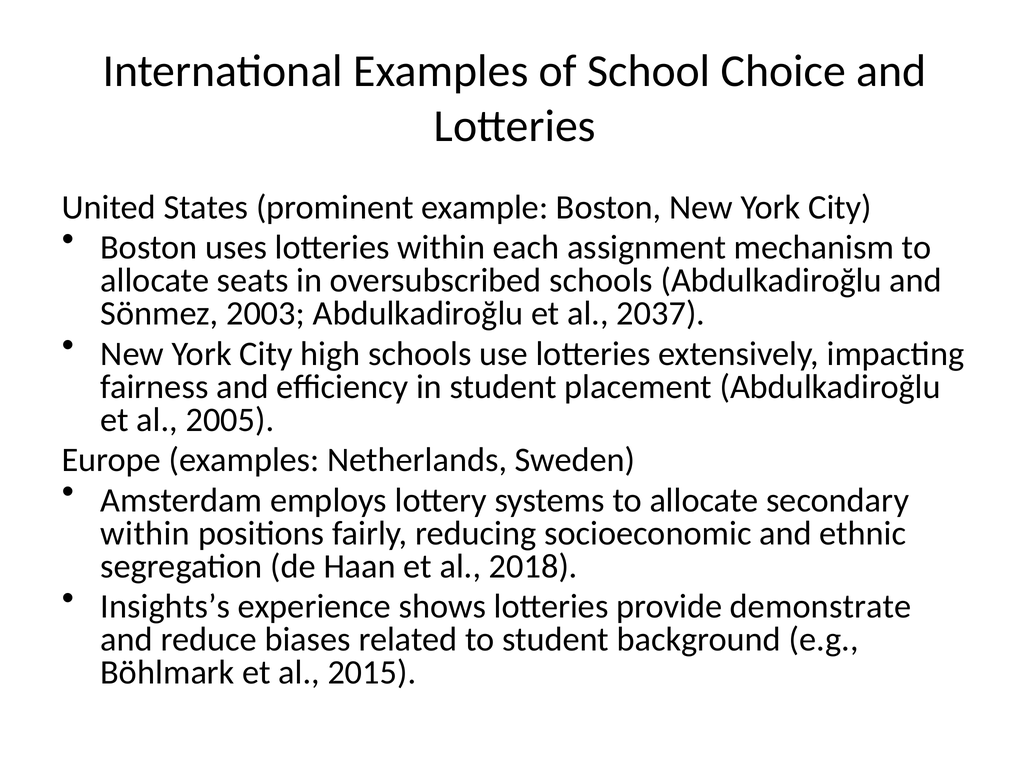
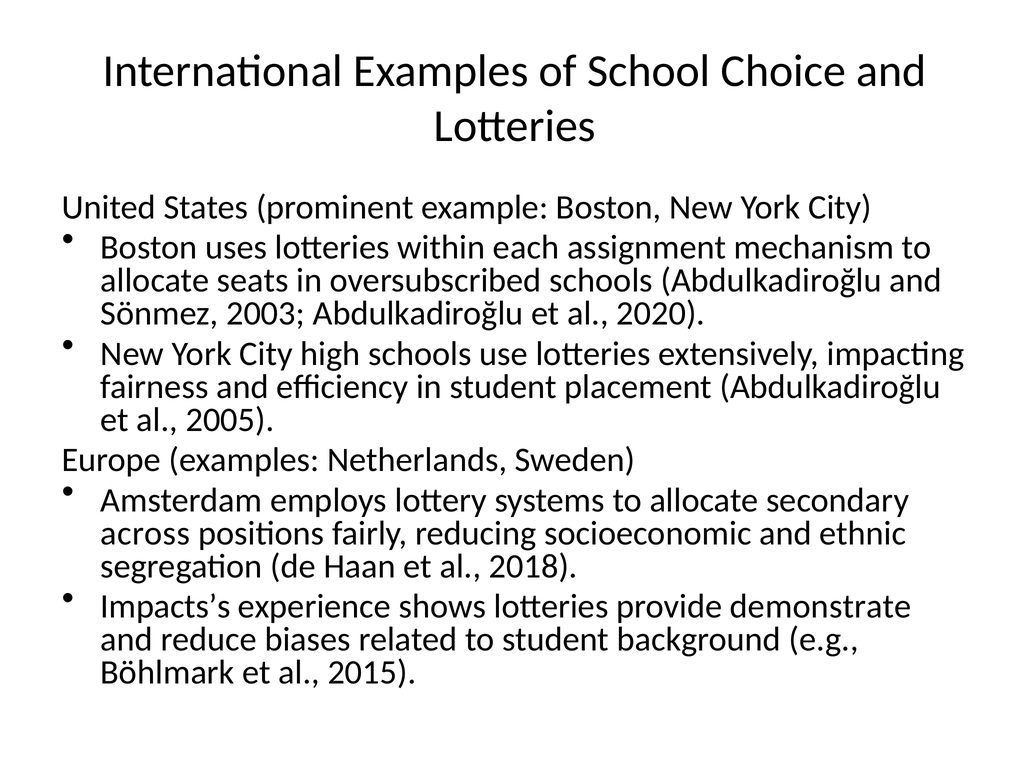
2037: 2037 -> 2020
within at (145, 533): within -> across
Insights’s: Insights’s -> Impacts’s
